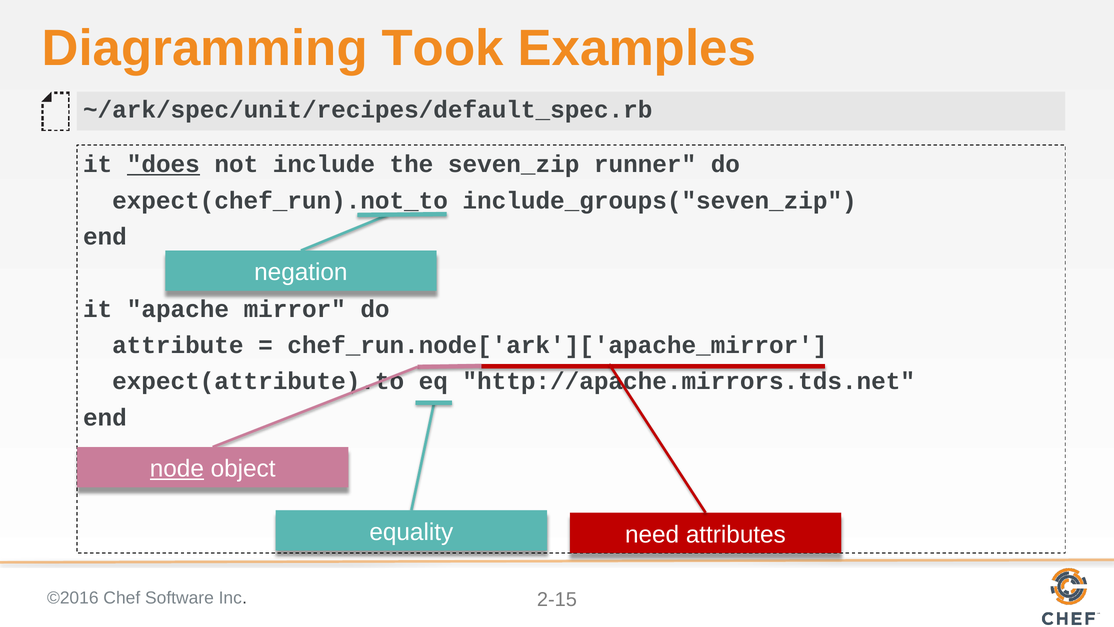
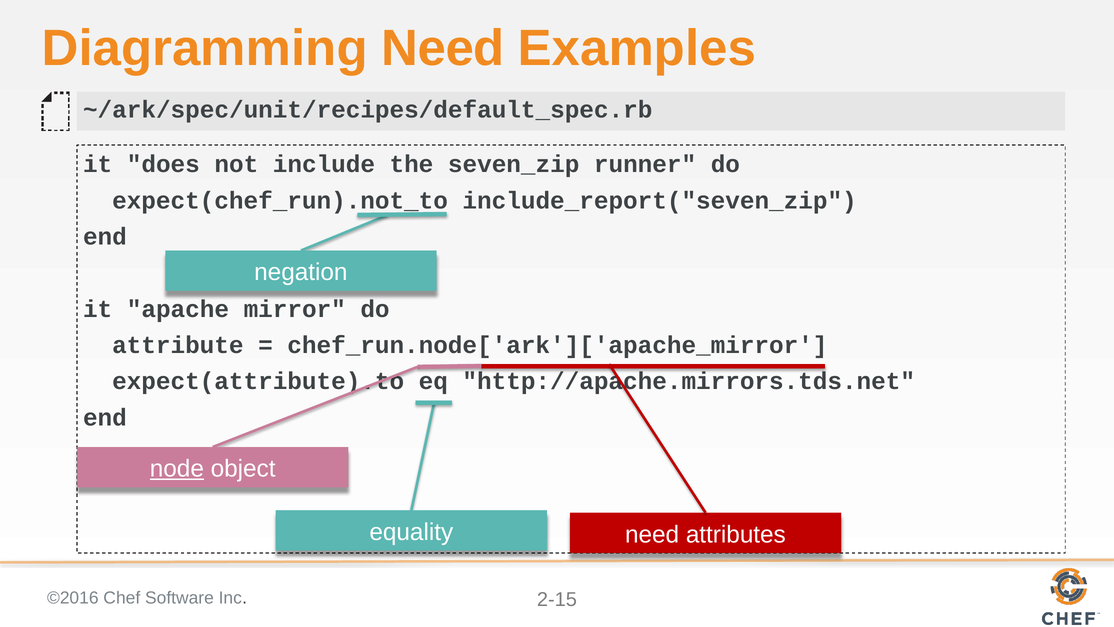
Diagramming Took: Took -> Need
does underline: present -> none
include_groups("seven_zip: include_groups("seven_zip -> include_report("seven_zip
